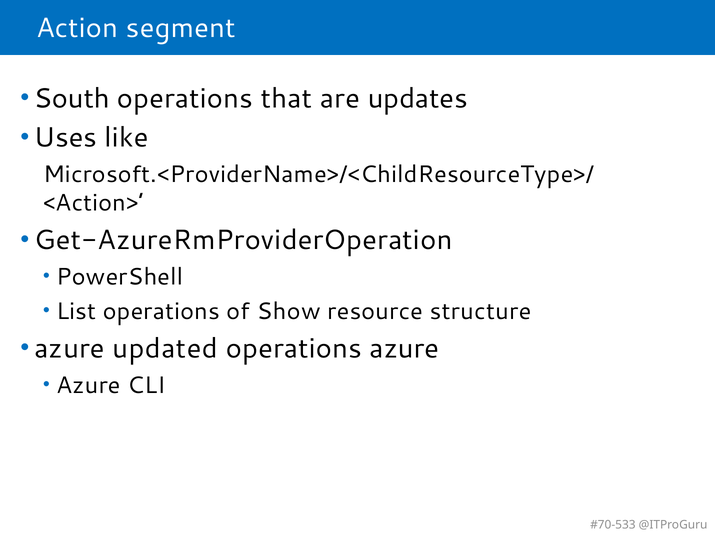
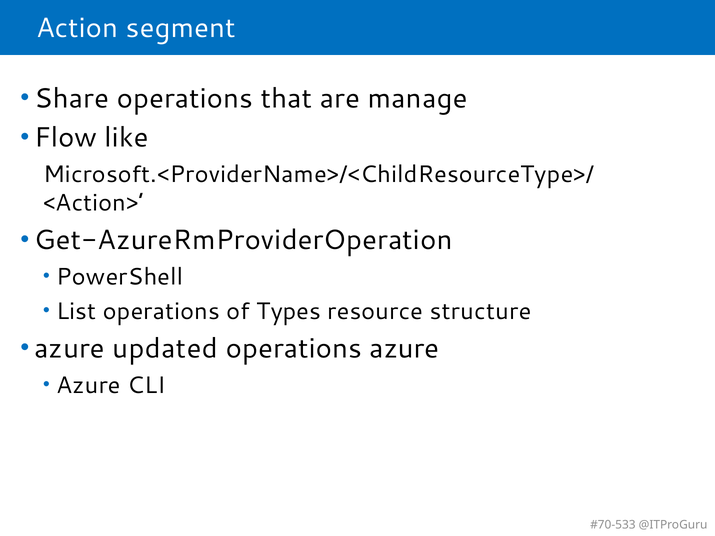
South: South -> Share
updates: updates -> manage
Uses: Uses -> Flow
Show: Show -> Types
